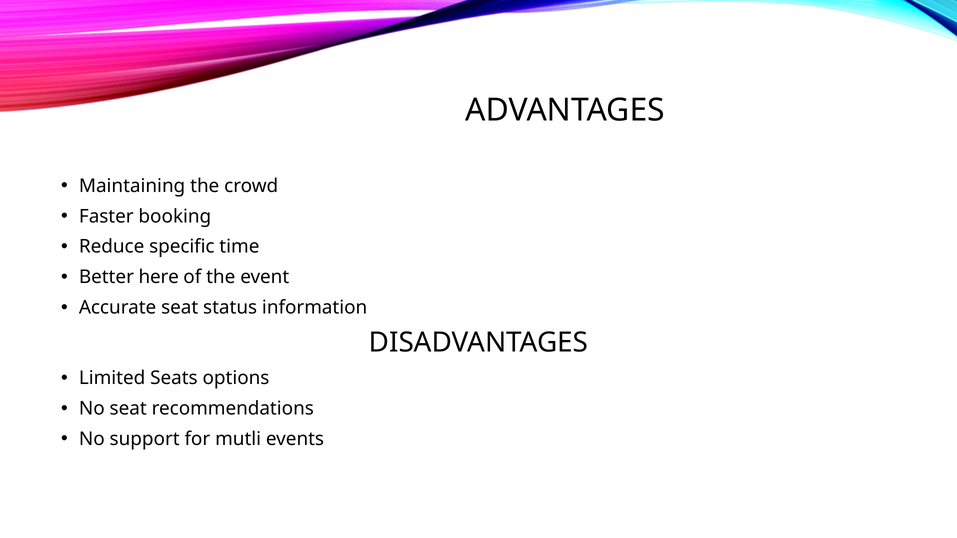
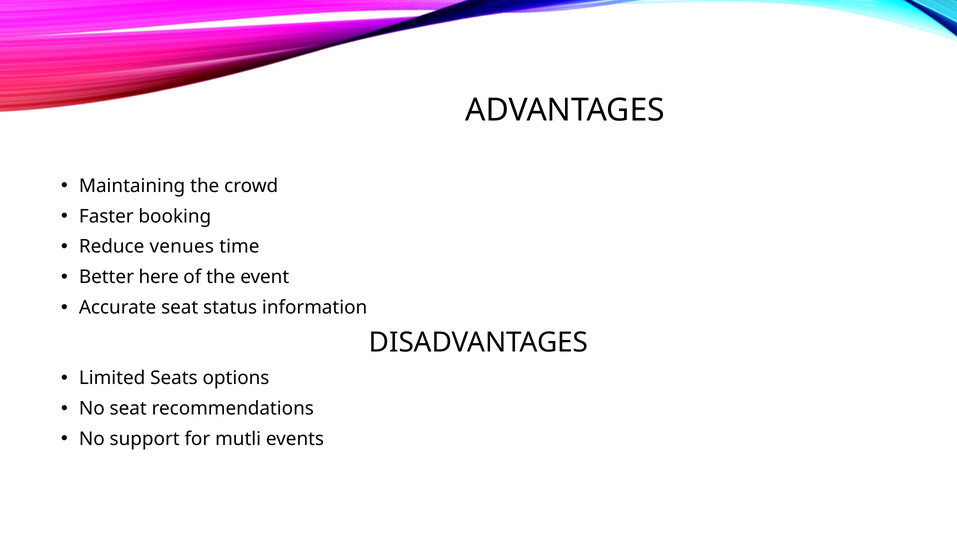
specific: specific -> venues
